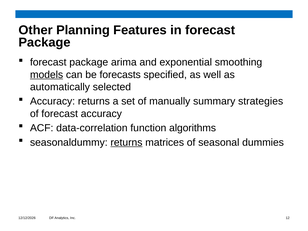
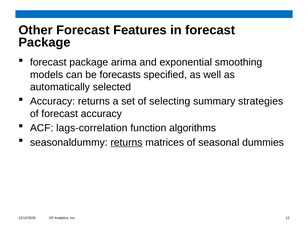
Other Planning: Planning -> Forecast
models underline: present -> none
manually: manually -> selecting
data-correlation: data-correlation -> lags-correlation
